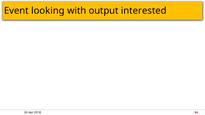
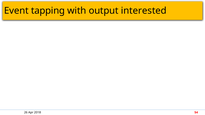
looking: looking -> tapping
